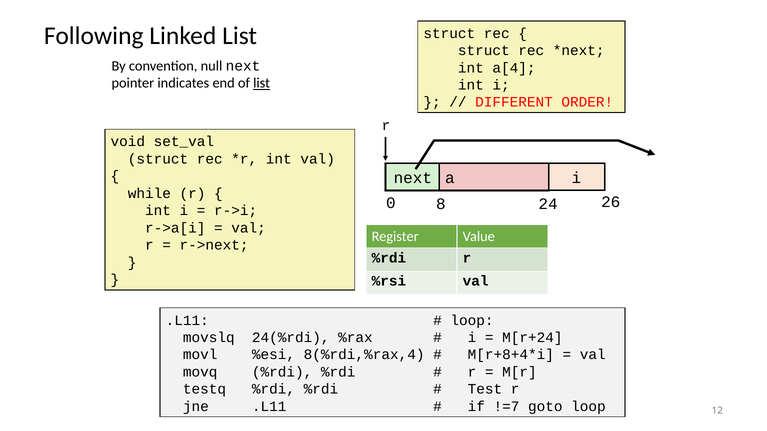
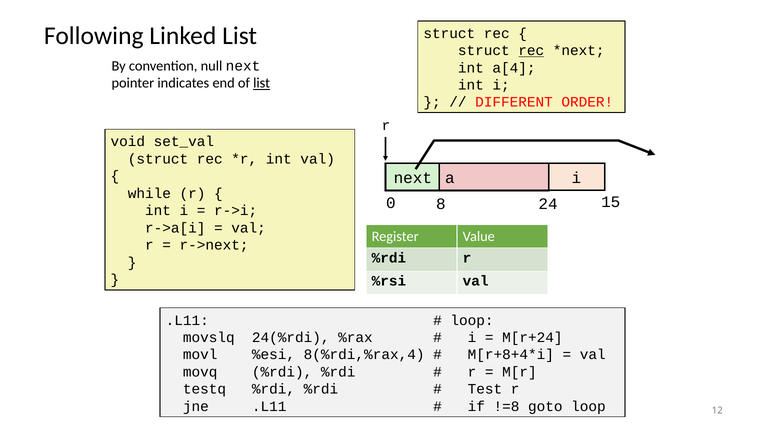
rec at (531, 51) underline: none -> present
26: 26 -> 15
!=7: !=7 -> !=8
